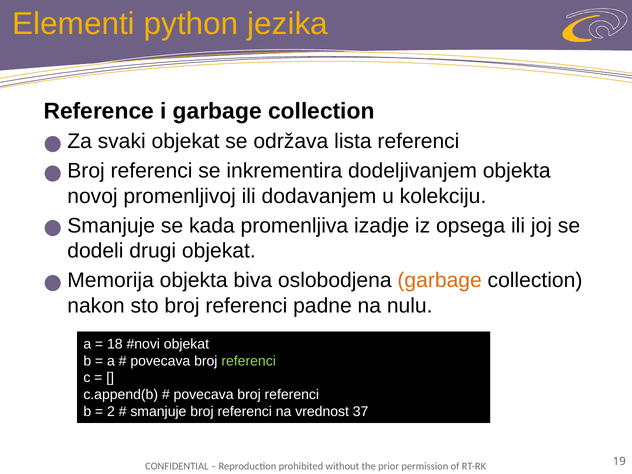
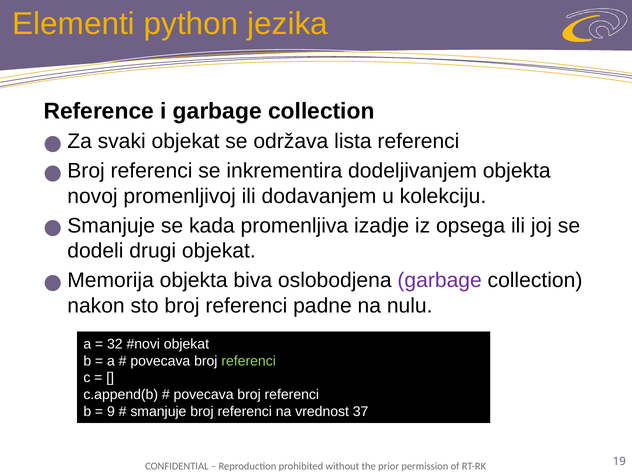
garbage at (440, 281) colour: orange -> purple
18: 18 -> 32
2: 2 -> 9
